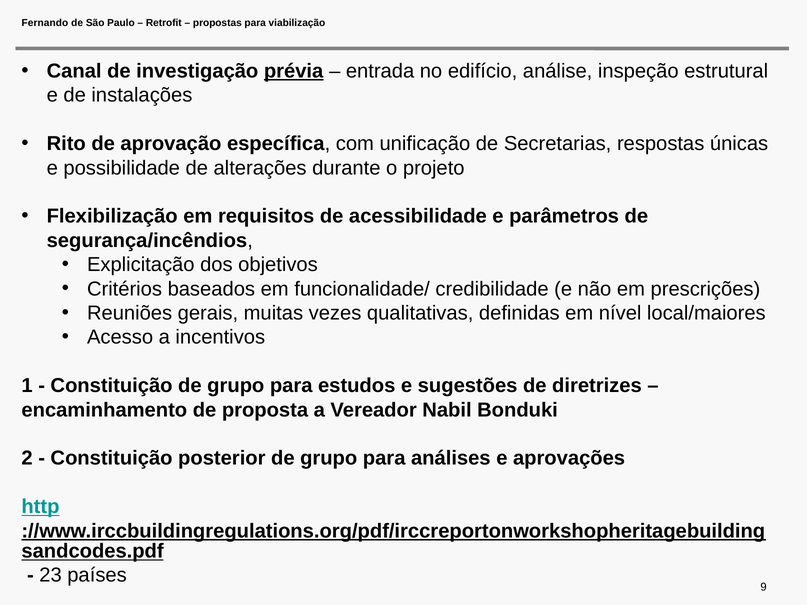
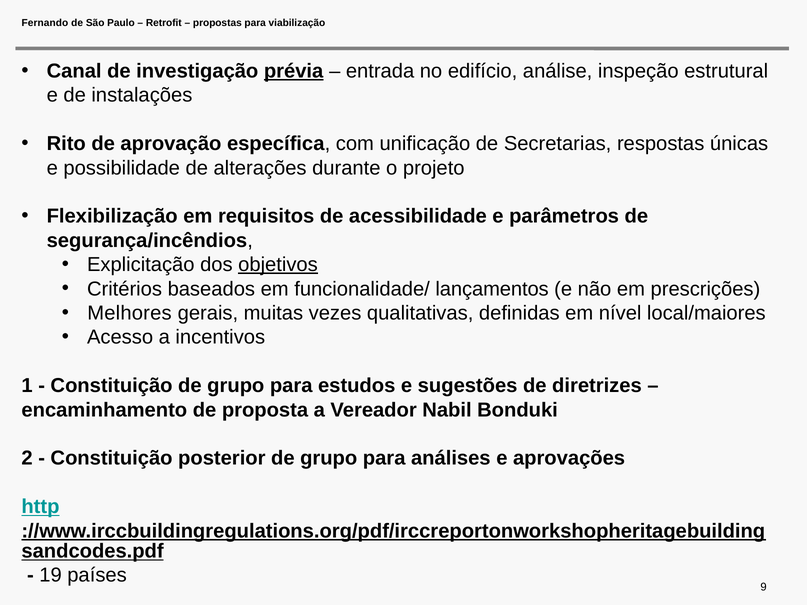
objetivos underline: none -> present
credibilidade: credibilidade -> lançamentos
Reuniões: Reuniões -> Melhores
23: 23 -> 19
